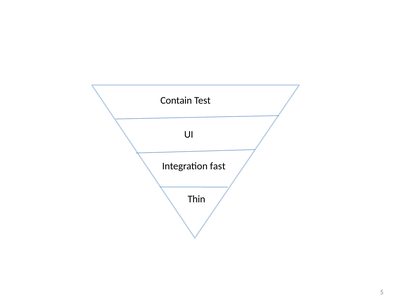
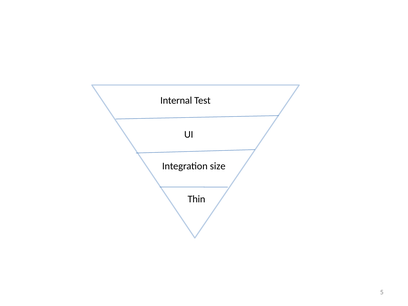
Contain: Contain -> Internal
fast: fast -> size
